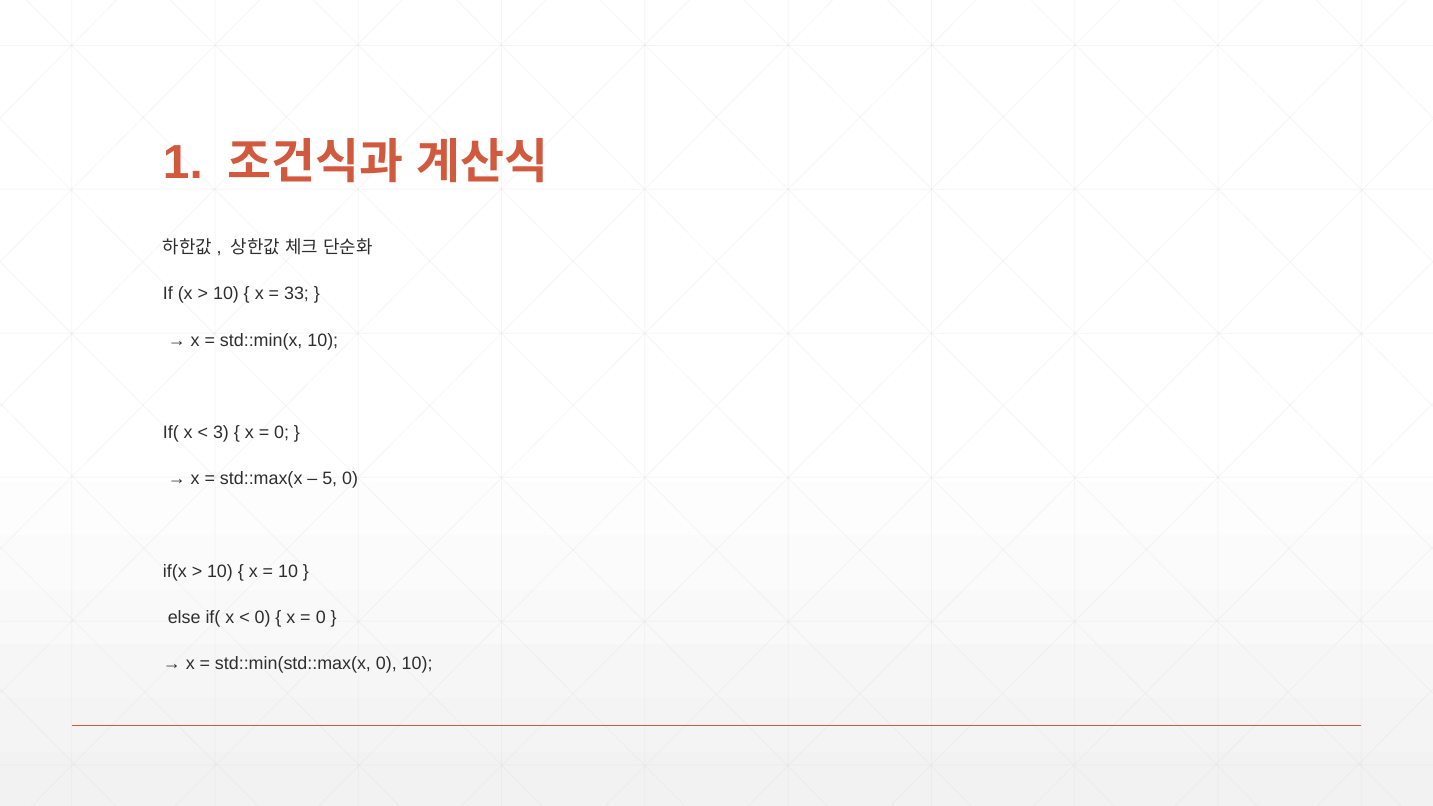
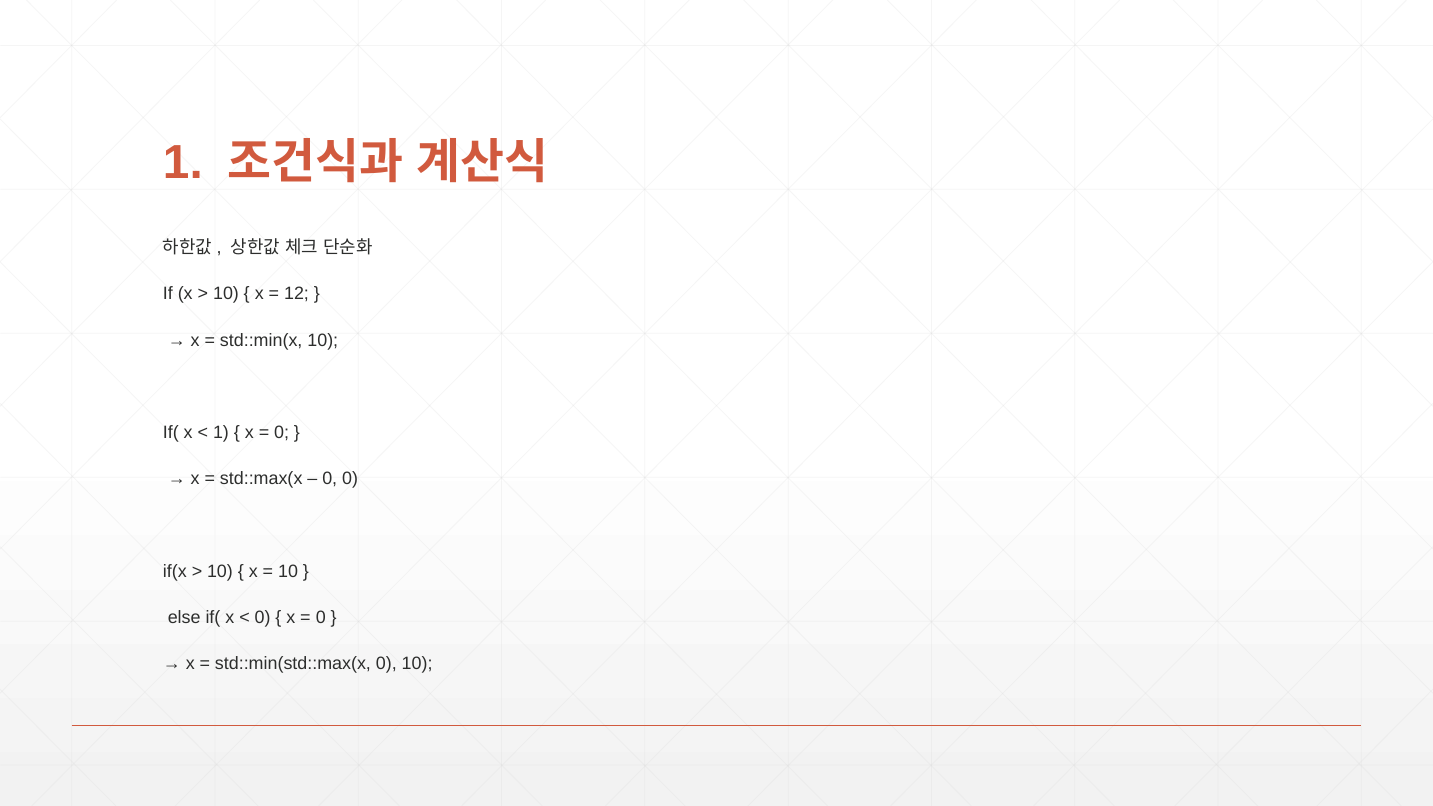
33: 33 -> 12
3 at (221, 433): 3 -> 1
5 at (330, 479): 5 -> 0
